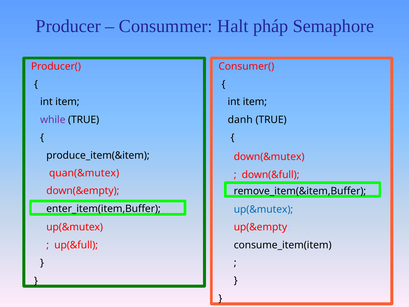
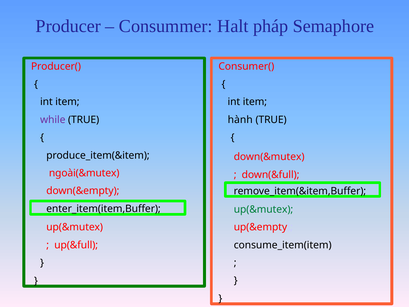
danh: danh -> hành
quan(&mutex: quan(&mutex -> ngoài(&mutex
up(&mutex at (263, 209) colour: blue -> green
